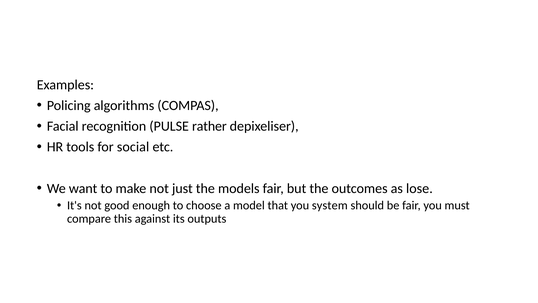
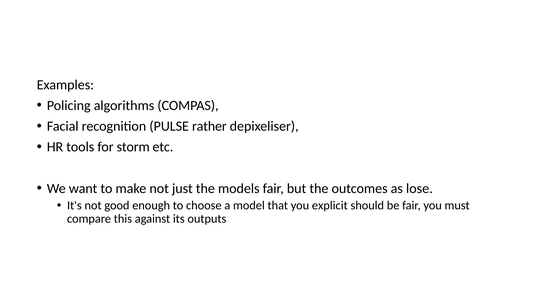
social: social -> storm
system: system -> explicit
